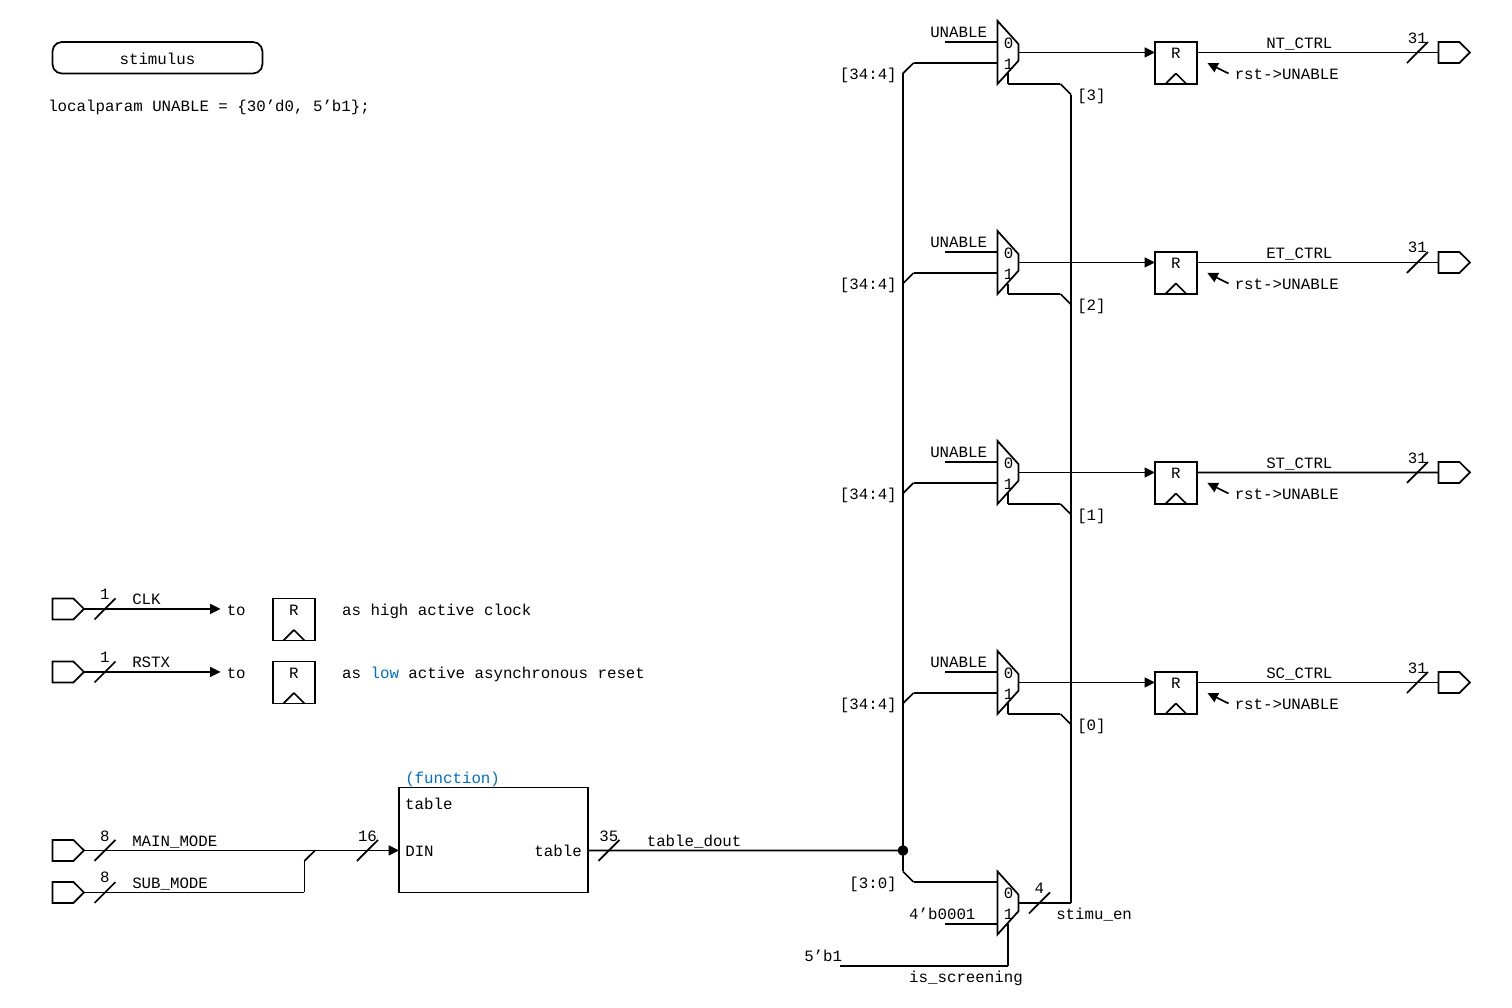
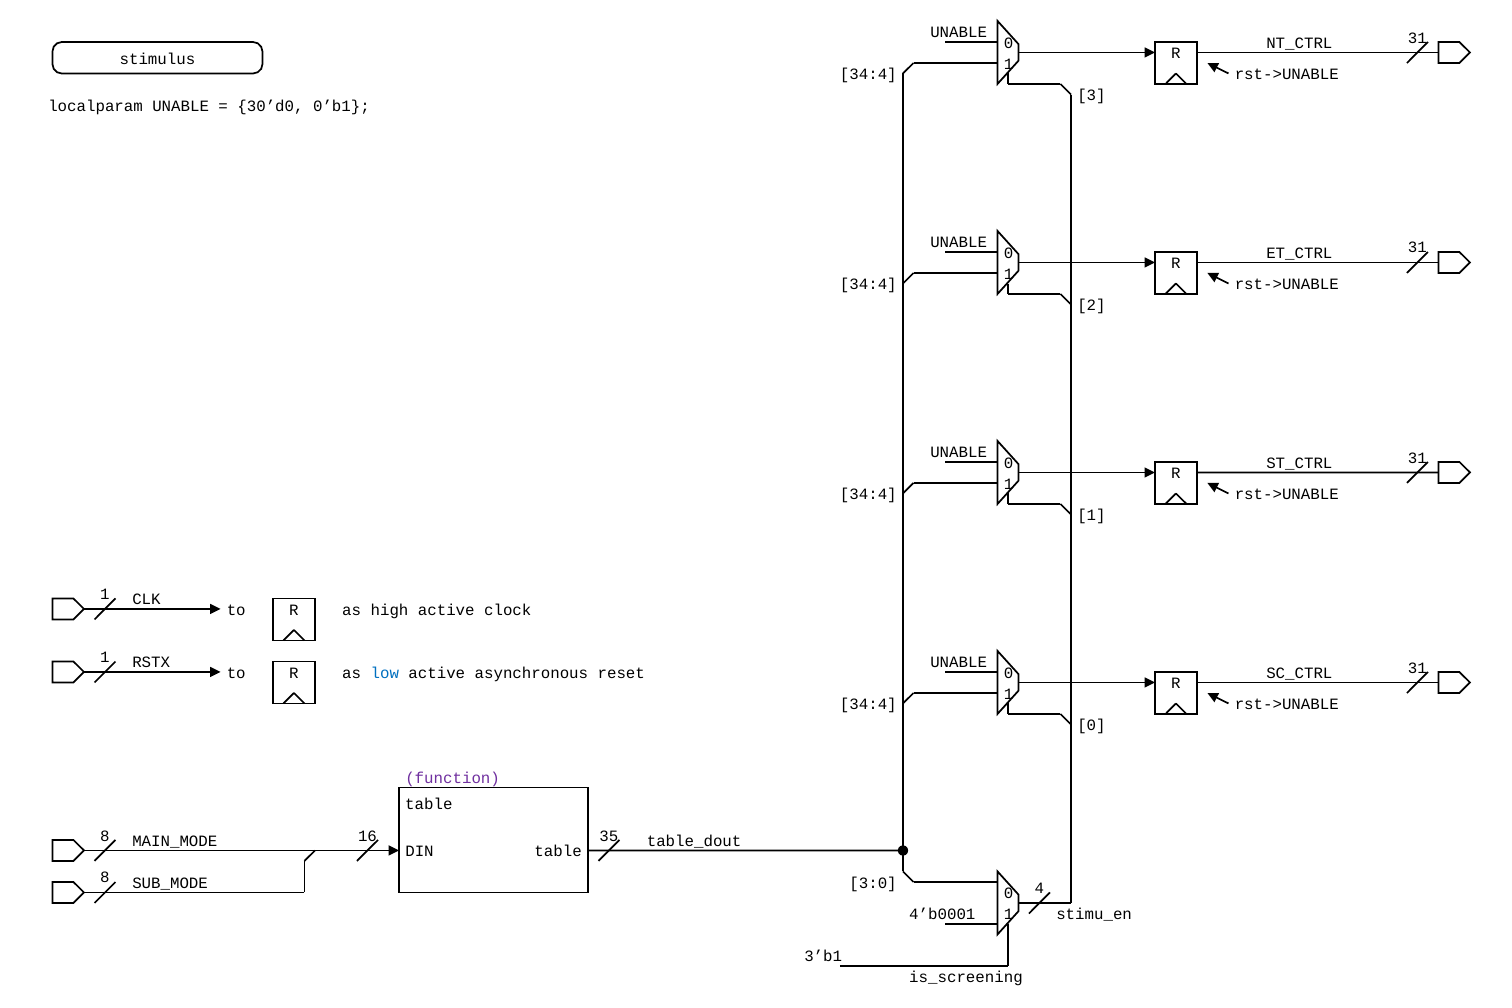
30’d0 5’b1: 5’b1 -> 0’b1
function colour: blue -> purple
5’b1 at (823, 957): 5’b1 -> 3’b1
